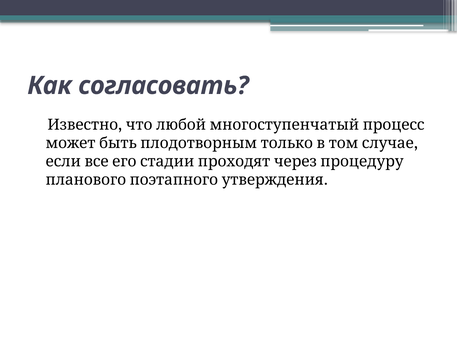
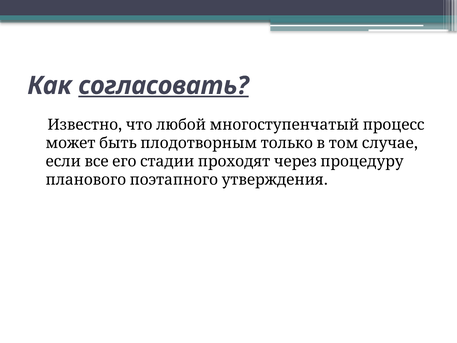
согласовать underline: none -> present
